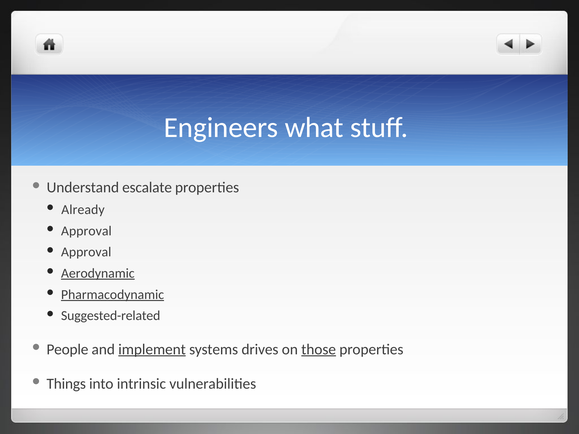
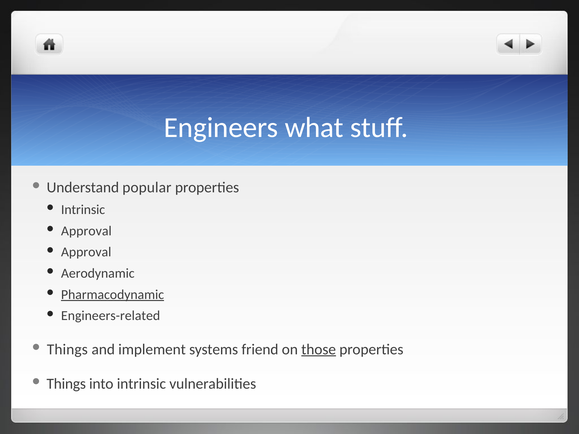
escalate: escalate -> popular
Already at (83, 210): Already -> Intrinsic
Aerodynamic underline: present -> none
Suggested-related: Suggested-related -> Engineers-related
People at (67, 350): People -> Things
implement underline: present -> none
drives: drives -> friend
